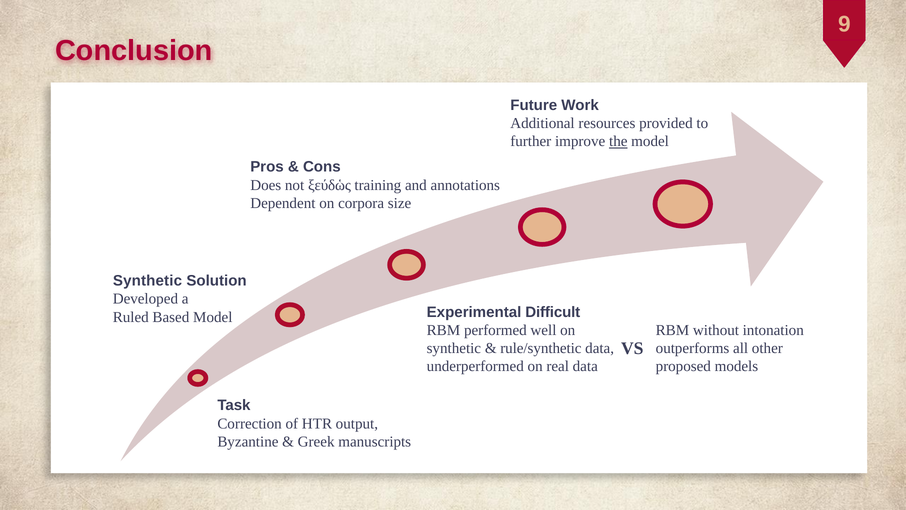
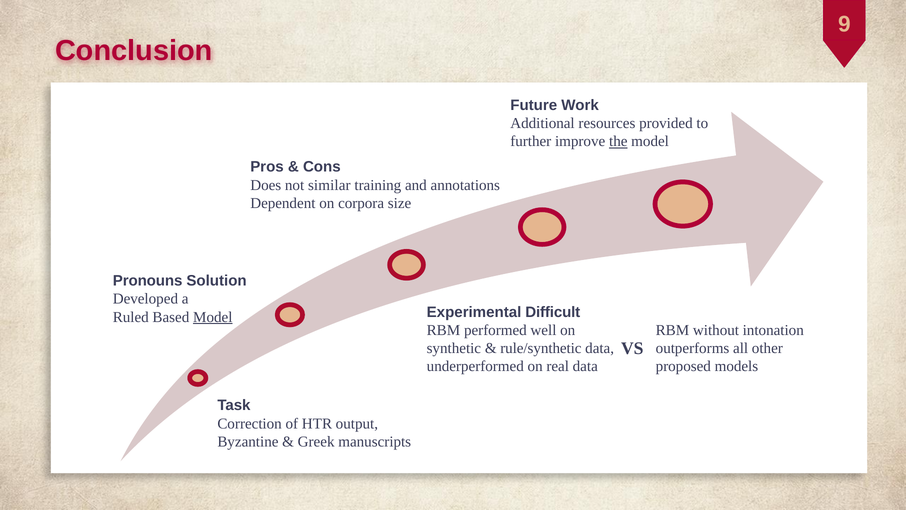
ξεύδὡς: ξεύδὡς -> similar
Synthetic at (147, 281): Synthetic -> Pronouns
Model at (213, 317) underline: none -> present
